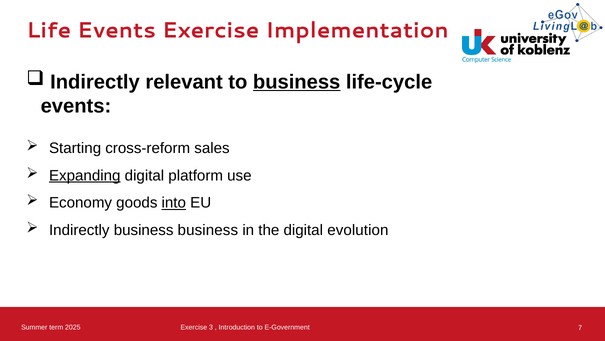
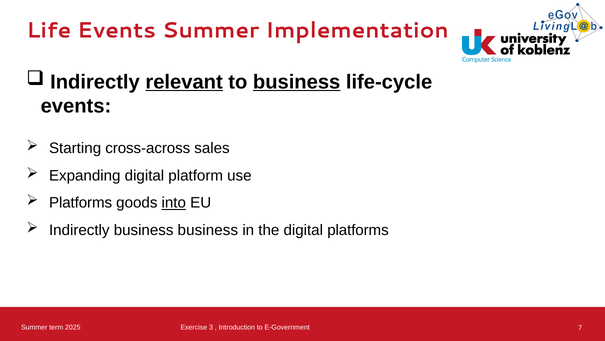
Events Exercise: Exercise -> Summer
relevant underline: none -> present
cross-reform: cross-reform -> cross-across
Expanding underline: present -> none
Economy at (81, 202): Economy -> Platforms
digital evolution: evolution -> platforms
